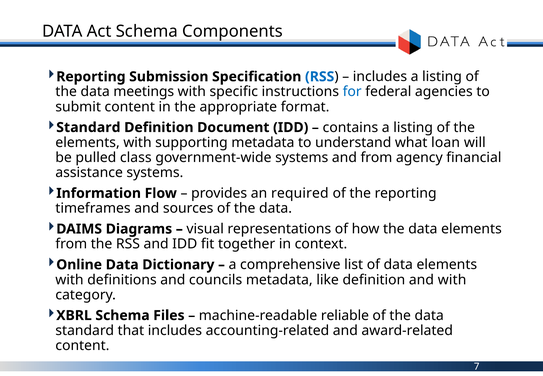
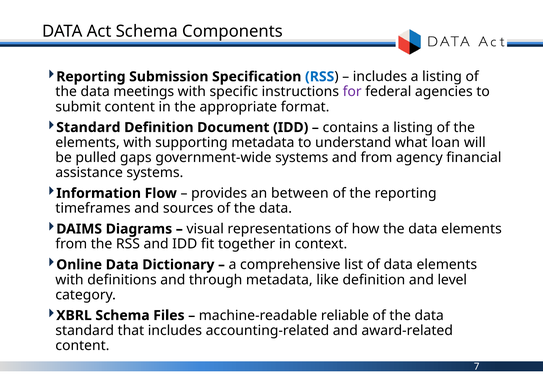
for colour: blue -> purple
class: class -> gaps
required: required -> between
councils: councils -> through
and with: with -> level
